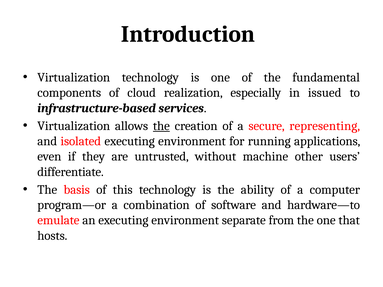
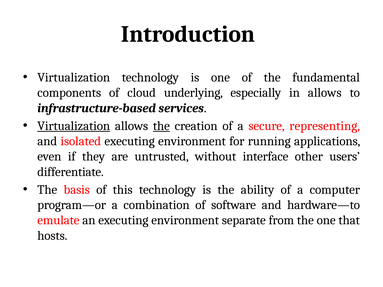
realization: realization -> underlying
in issued: issued -> allows
Virtualization at (74, 126) underline: none -> present
machine: machine -> interface
